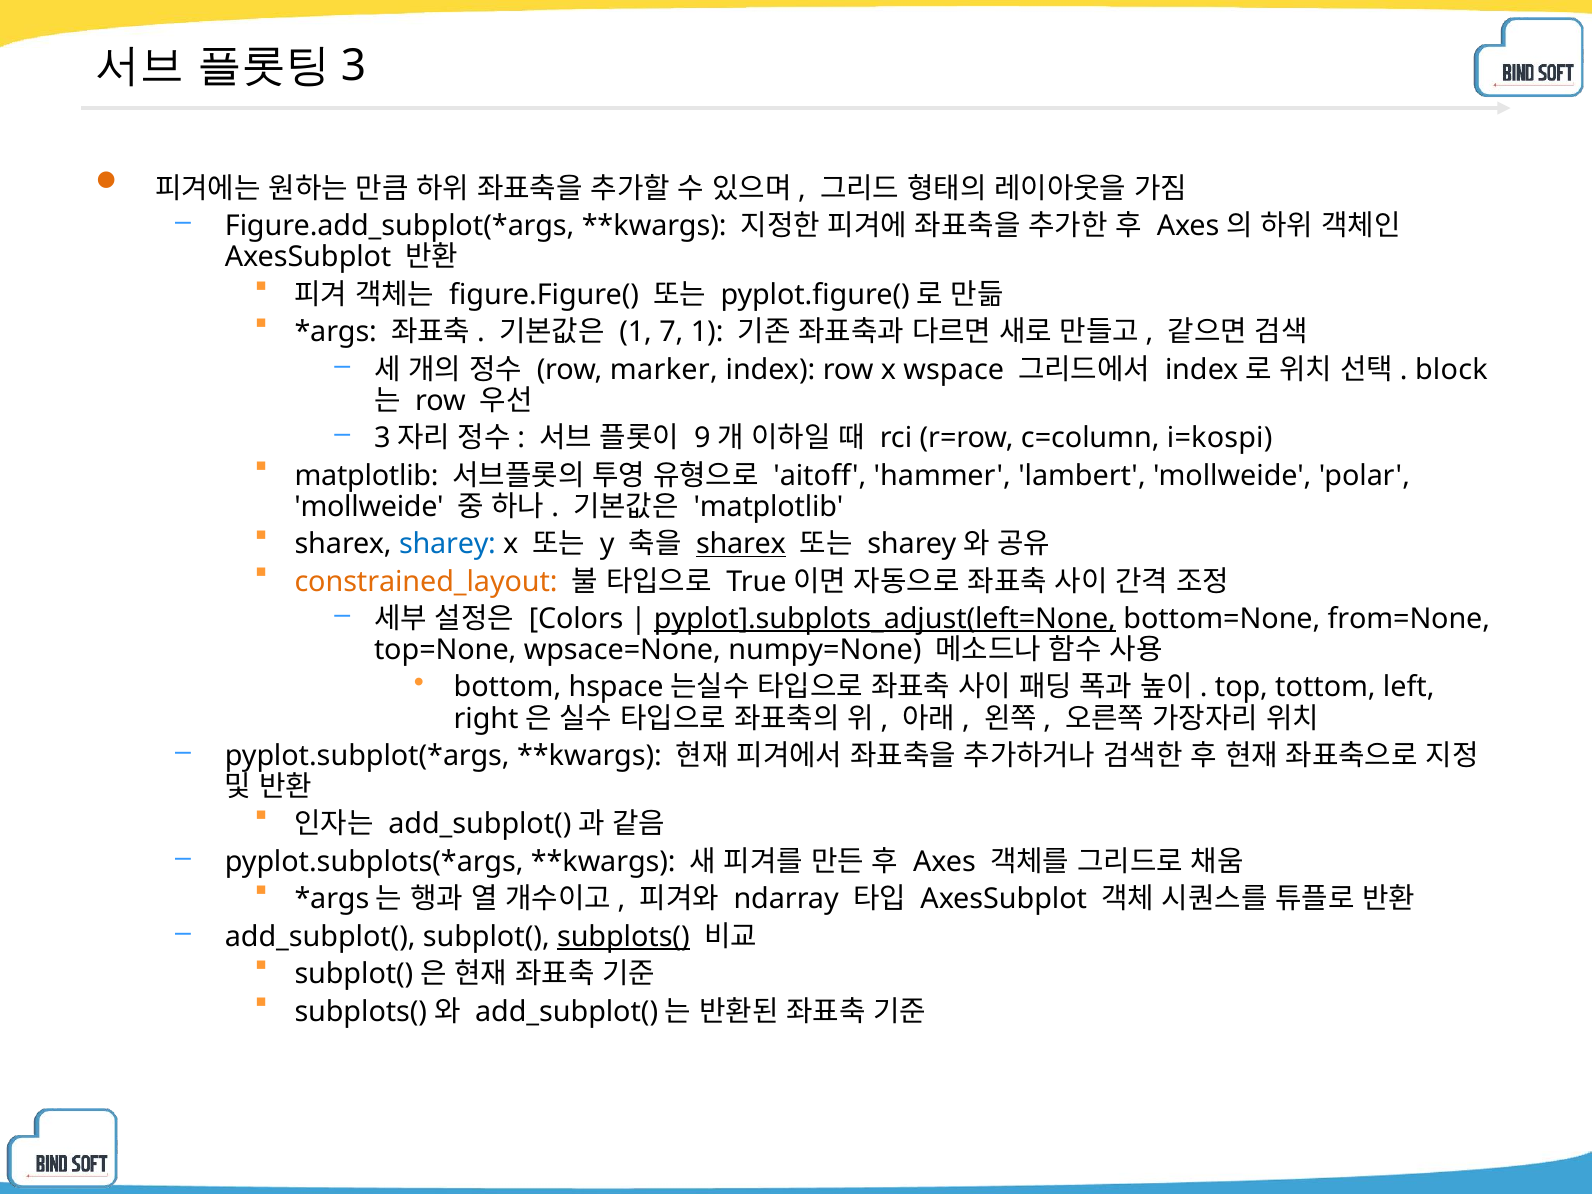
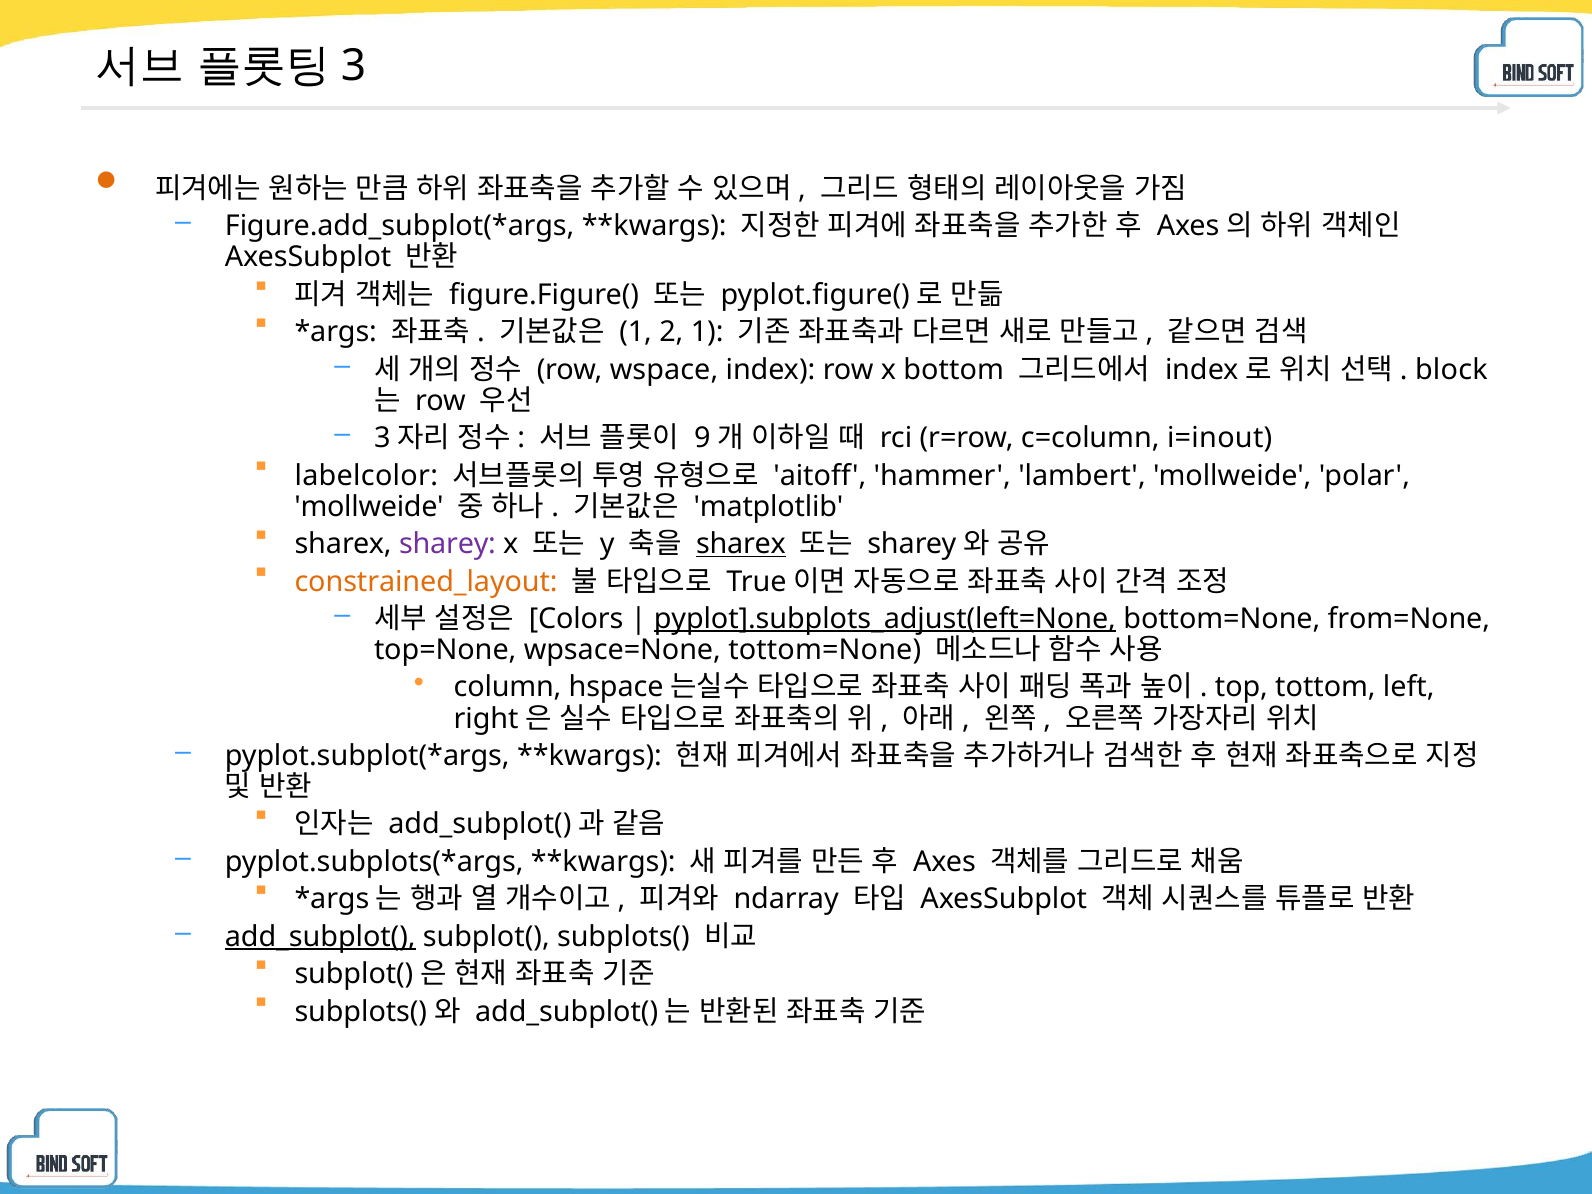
7: 7 -> 2
marker: marker -> wspace
wspace: wspace -> bottom
i=kospi: i=kospi -> i=inout
matplotlib at (367, 476): matplotlib -> labelcolor
sharey colour: blue -> purple
numpy=None: numpy=None -> tottom=None
bottom: bottom -> column
add_subplot( underline: none -> present
subplots( underline: present -> none
